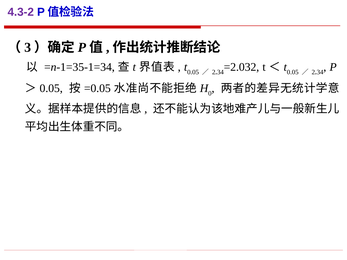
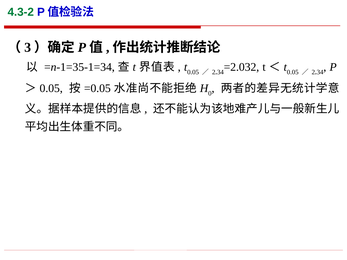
4.3-2 colour: purple -> green
